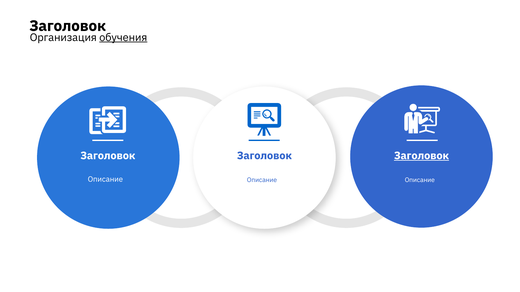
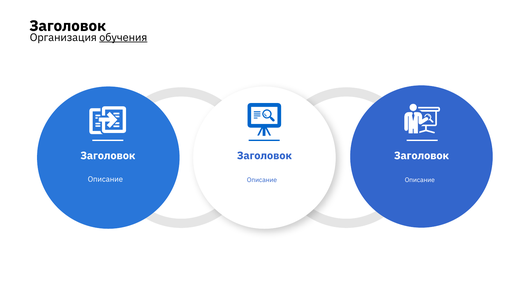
Заголовок at (421, 156) underline: present -> none
